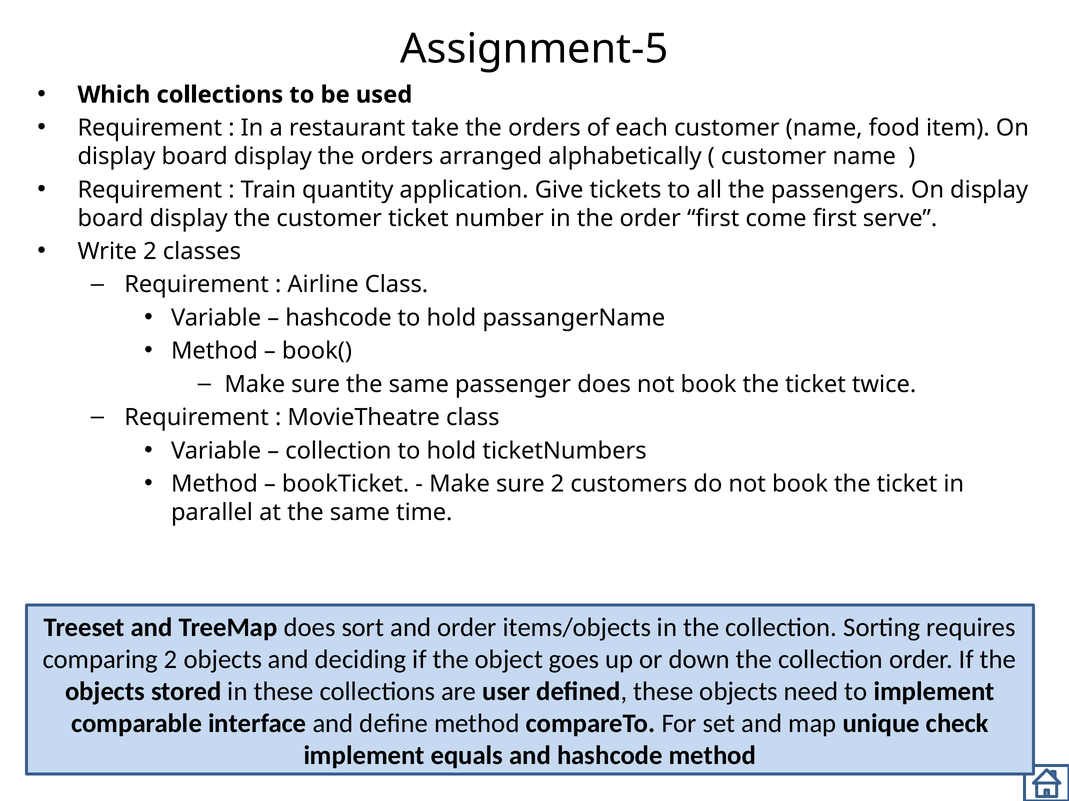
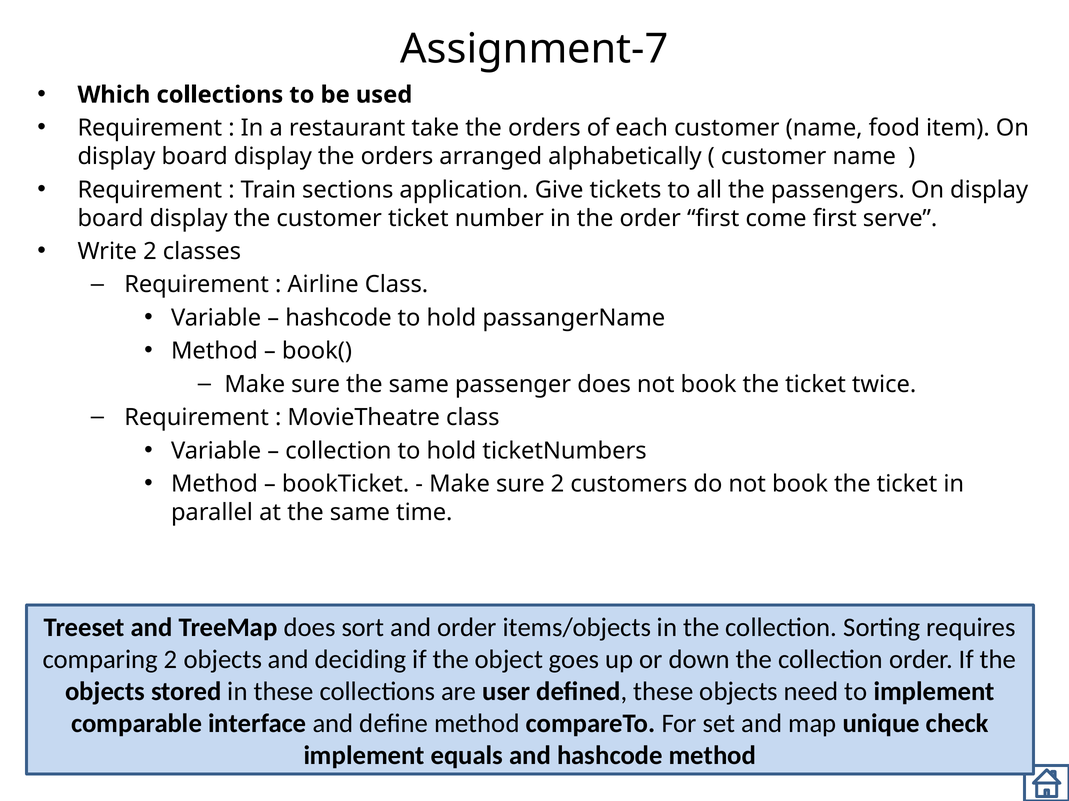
Assignment-5: Assignment-5 -> Assignment-7
quantity: quantity -> sections
